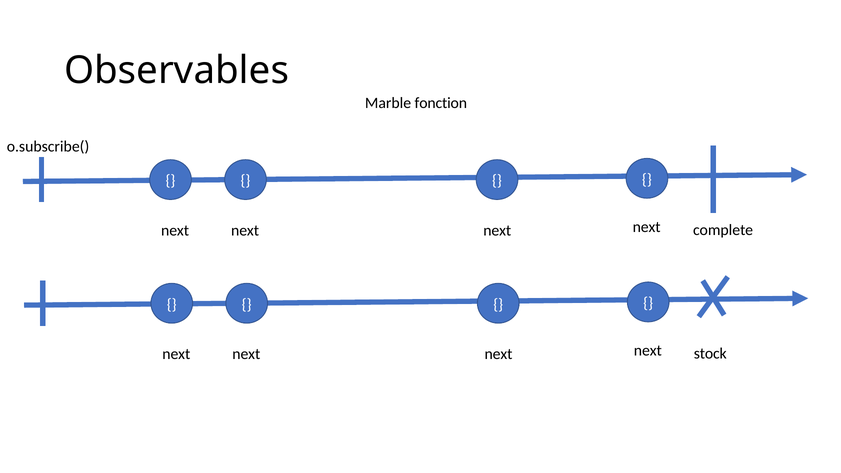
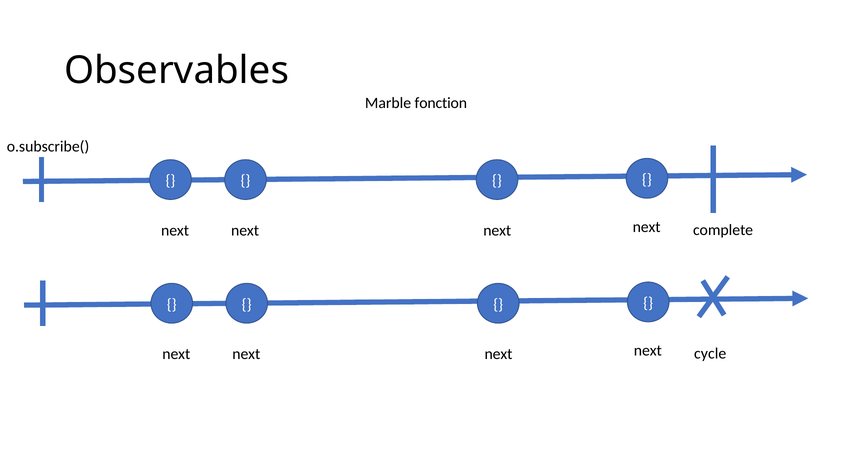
stock: stock -> cycle
